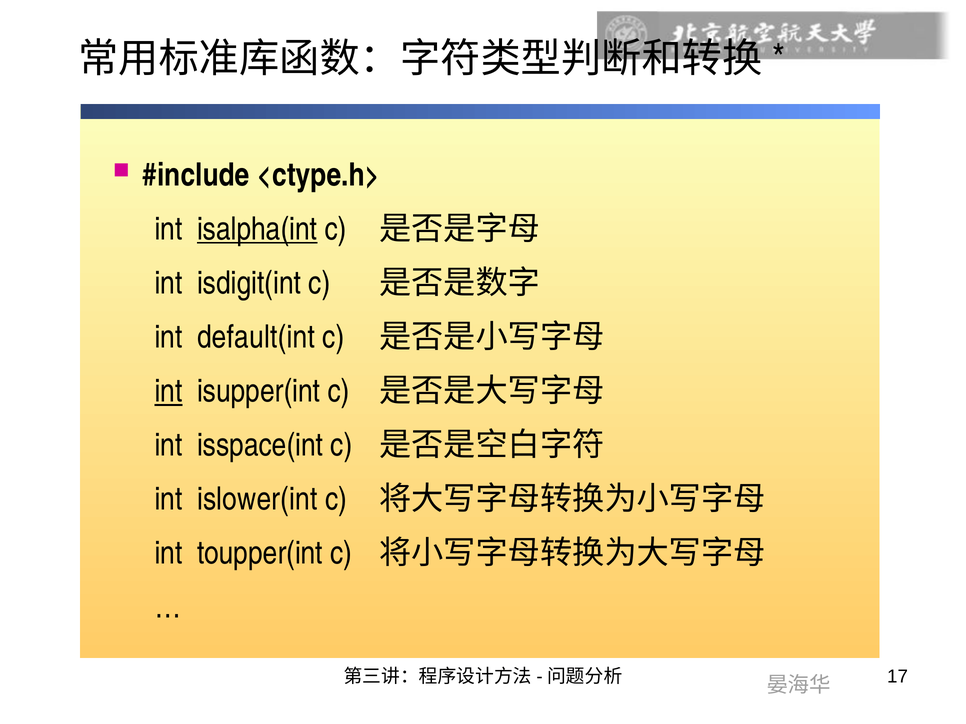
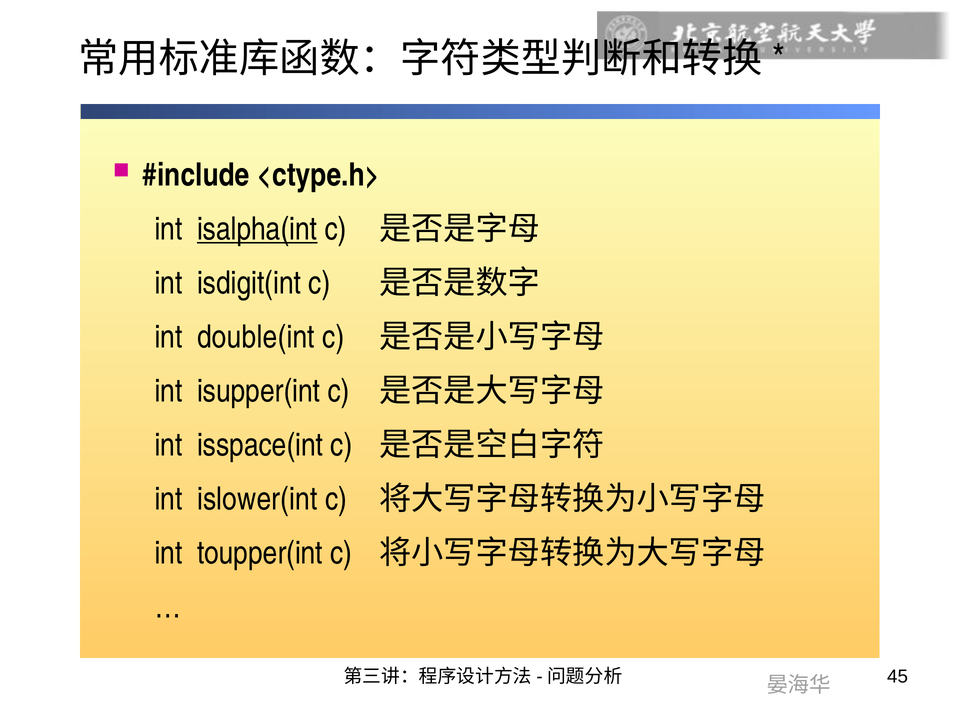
default(int: default(int -> double(int
int at (168, 391) underline: present -> none
17: 17 -> 45
